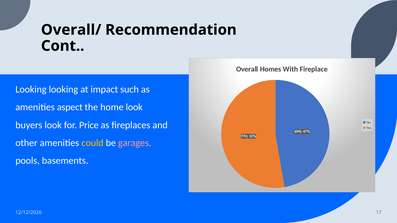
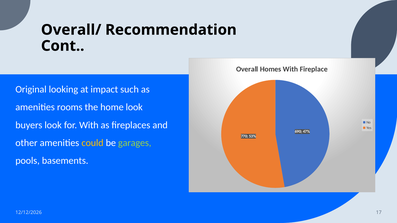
Looking at (31, 89): Looking -> Original
aspect: aspect -> rooms
for Price: Price -> With
garages colour: pink -> light green
